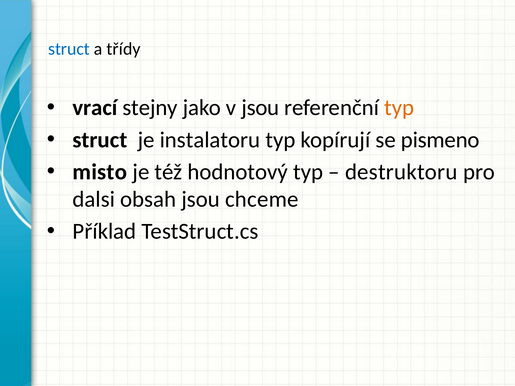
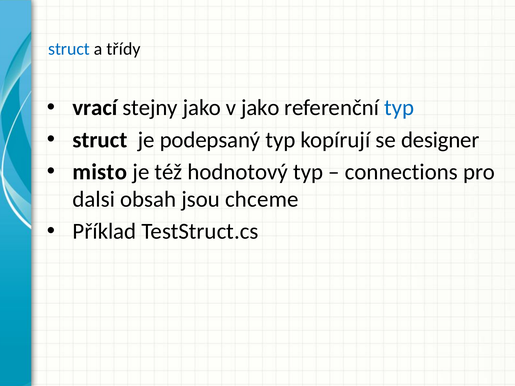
v jsou: jsou -> jako
typ at (399, 108) colour: orange -> blue
instalatoru: instalatoru -> podepsaný
pismeno: pismeno -> designer
destruktoru: destruktoru -> connections
